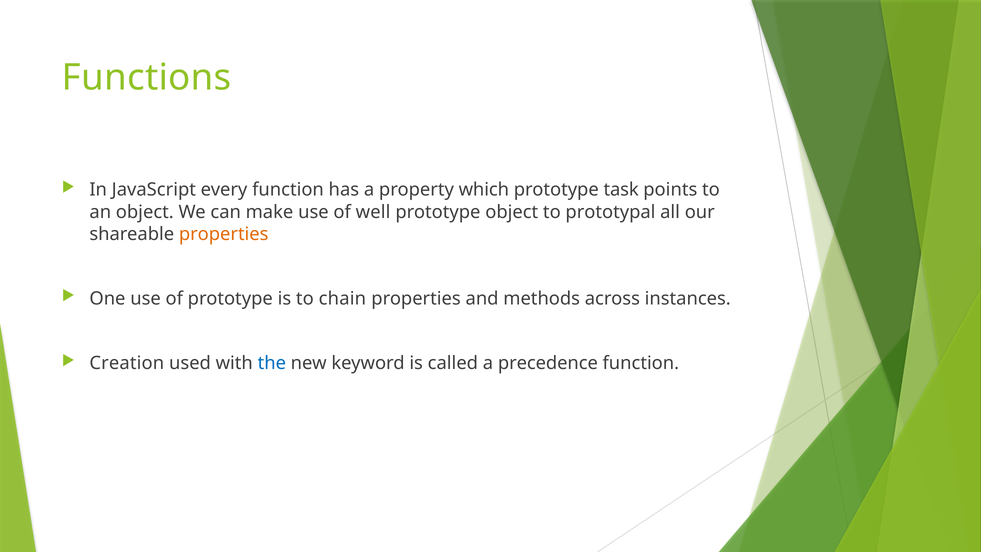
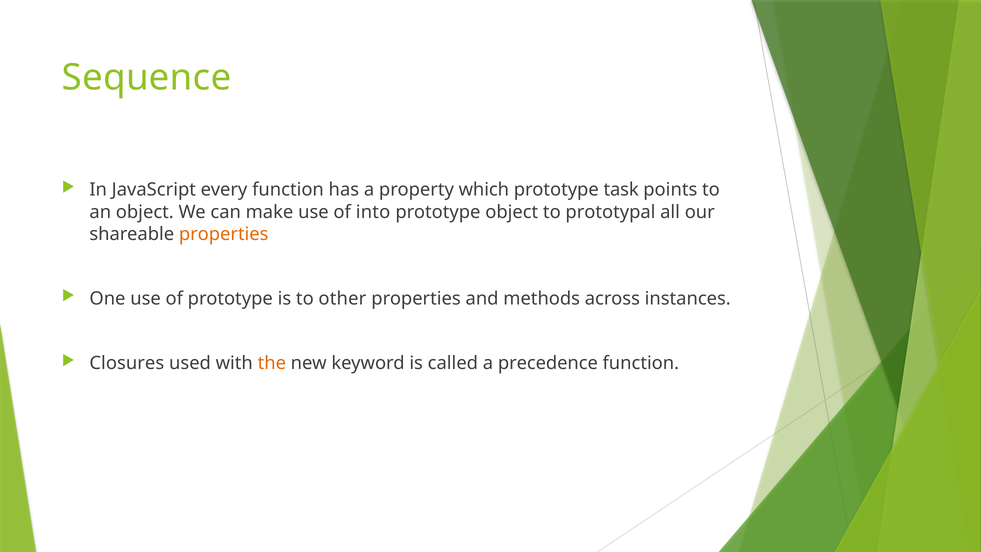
Functions: Functions -> Sequence
well: well -> into
chain: chain -> other
Creation: Creation -> Closures
the colour: blue -> orange
